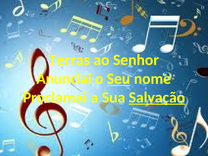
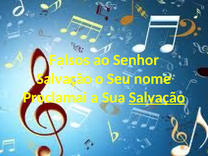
Terras: Terras -> Falsos
Anunciai at (64, 79): Anunciai -> Salvação
Seu underline: present -> none
